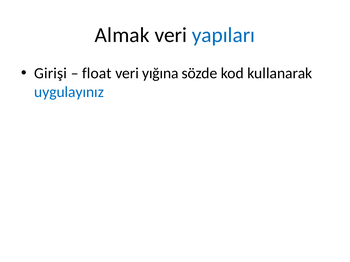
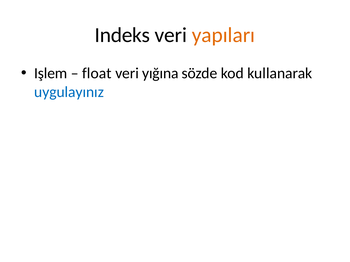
Almak: Almak -> Indeks
yapıları colour: blue -> orange
Girişi: Girişi -> Işlem
